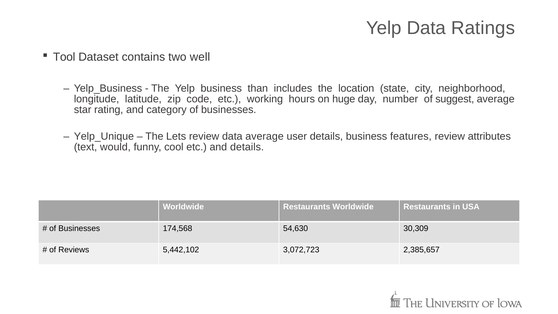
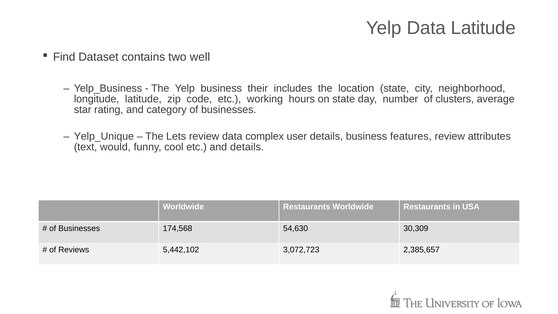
Data Ratings: Ratings -> Latitude
Tool: Tool -> Find
than: than -> their
on huge: huge -> state
suggest: suggest -> clusters
data average: average -> complex
